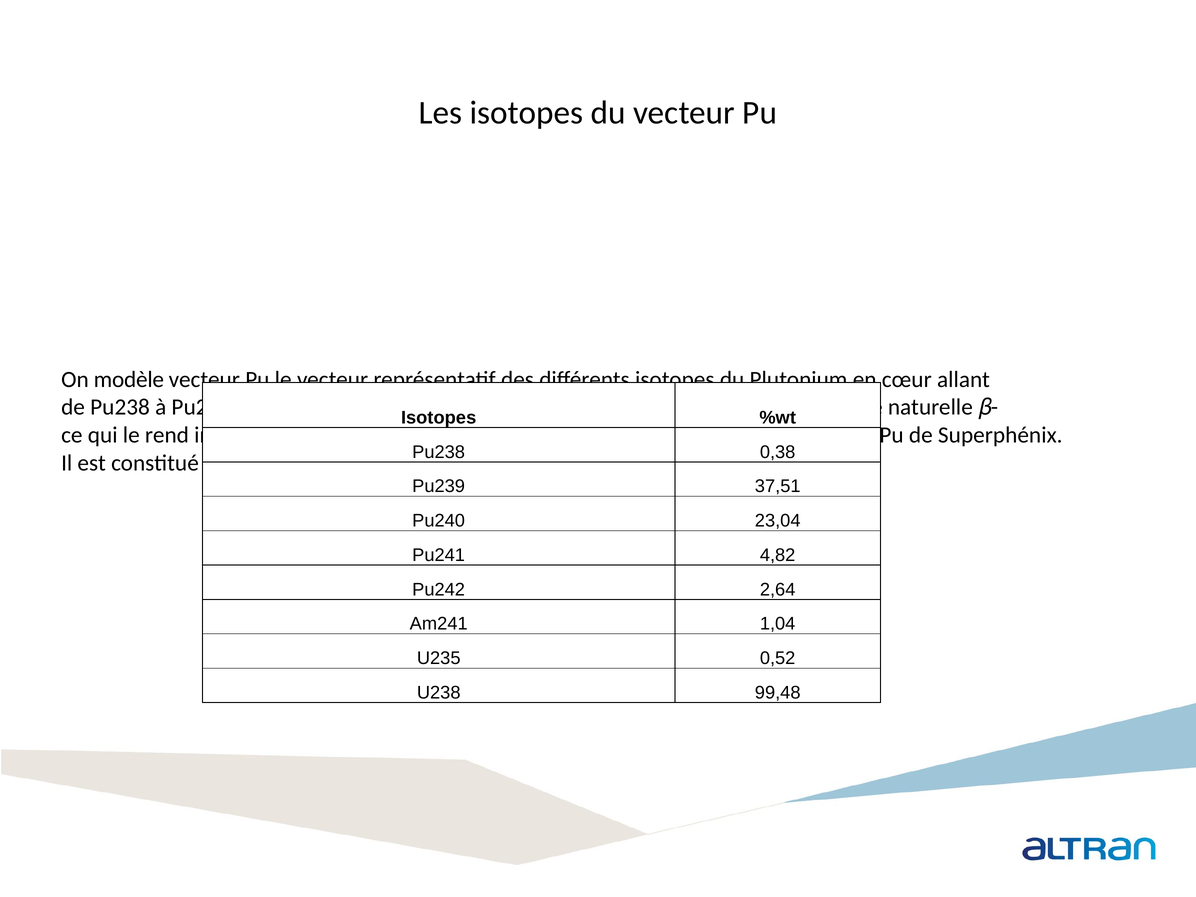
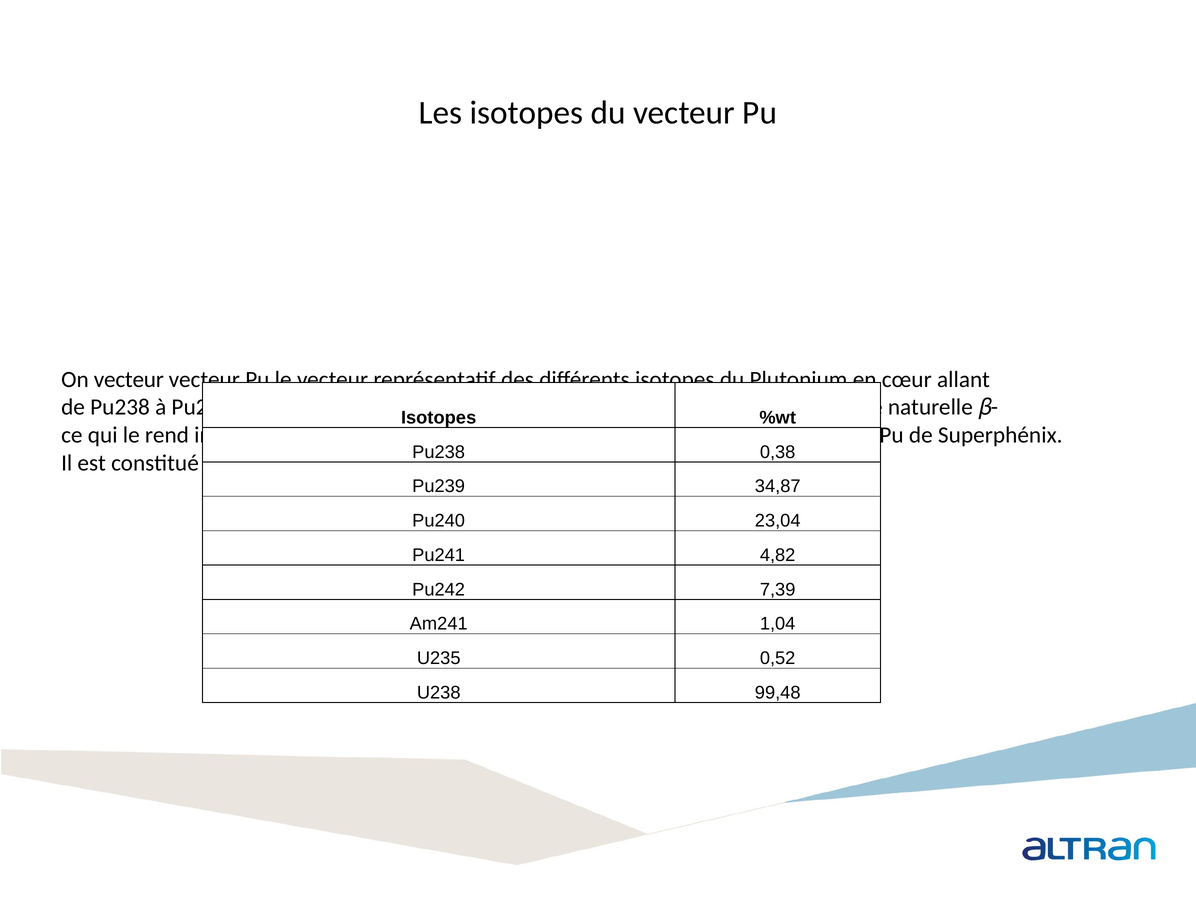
On modèle: modèle -> vecteur
37,51: 37,51 -> 34,87
2,64: 2,64 -> 7,39
